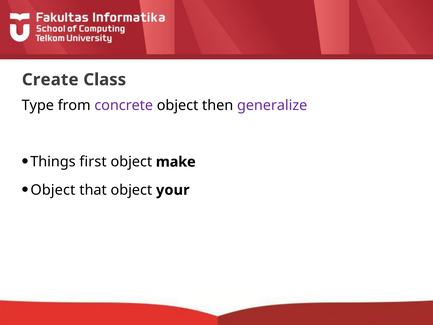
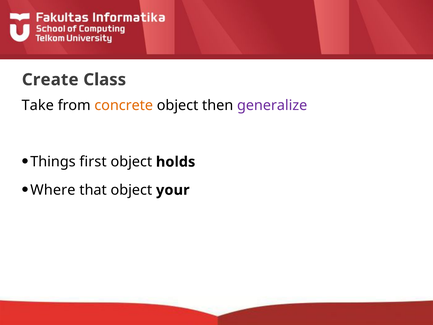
Type: Type -> Take
concrete colour: purple -> orange
make: make -> holds
Object at (53, 190): Object -> Where
